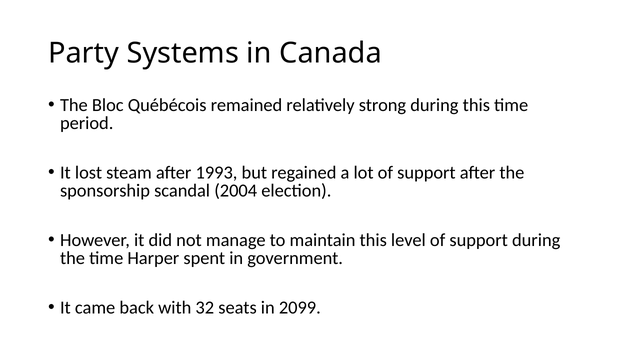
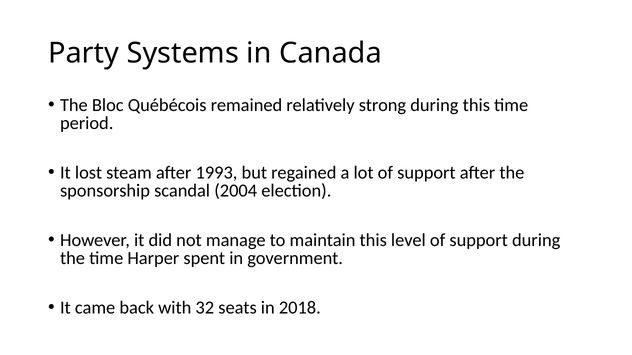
2099: 2099 -> 2018
